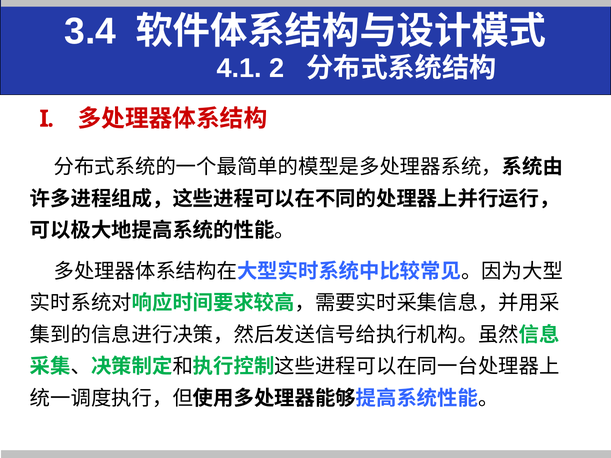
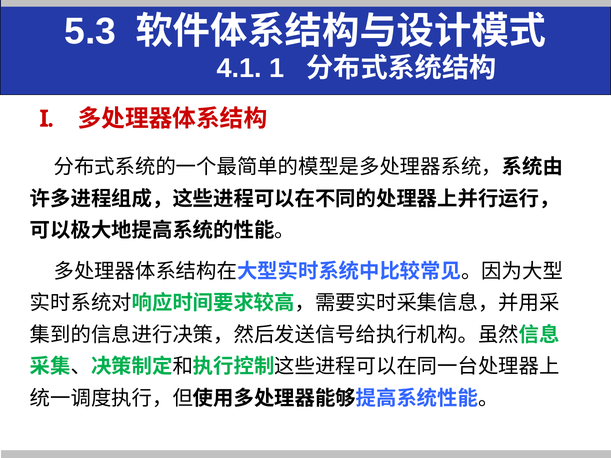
3.4: 3.4 -> 5.3
2: 2 -> 1
